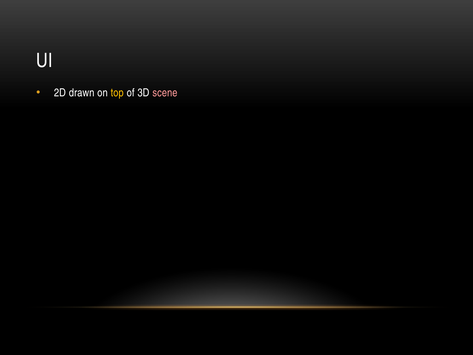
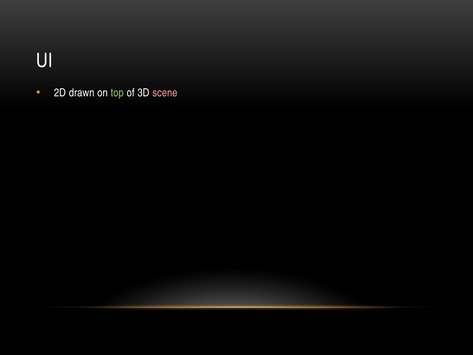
top colour: yellow -> light green
